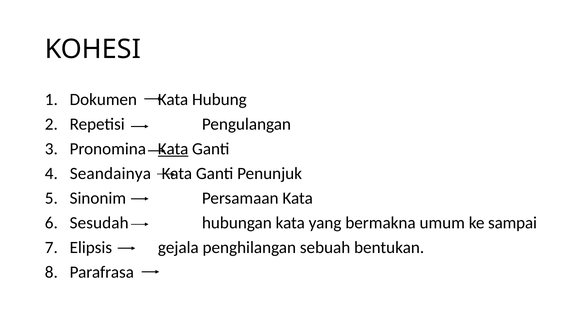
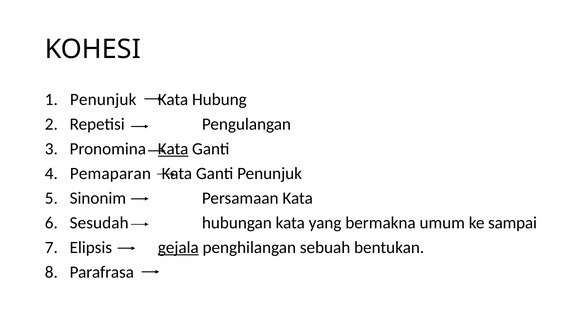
Dokumen at (103, 99): Dokumen -> Penunjuk
Seandainya: Seandainya -> Pemaparan
gejala underline: none -> present
